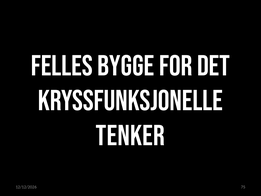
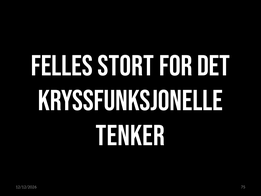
BYGGE: BYGGE -> STORT
